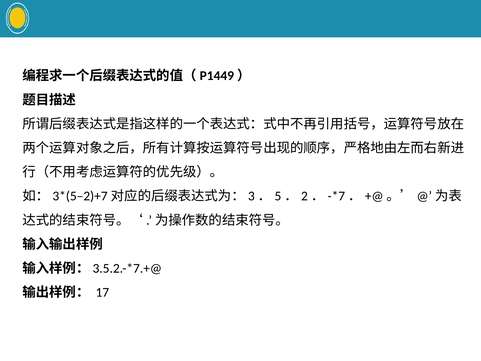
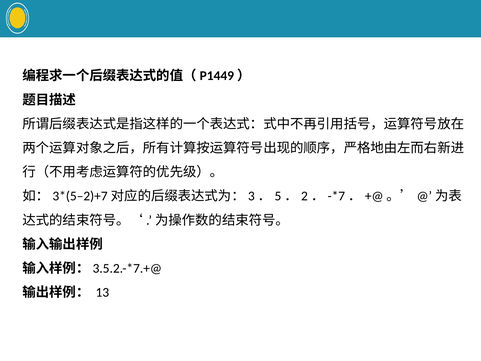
17: 17 -> 13
